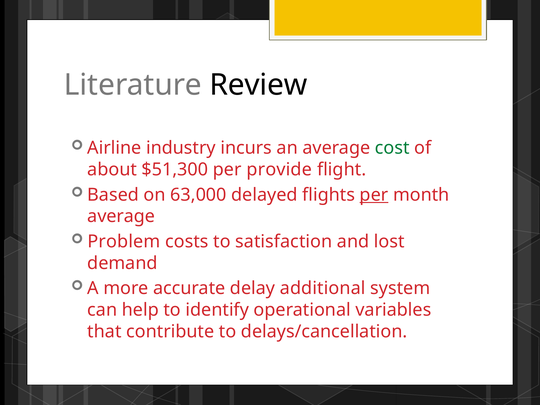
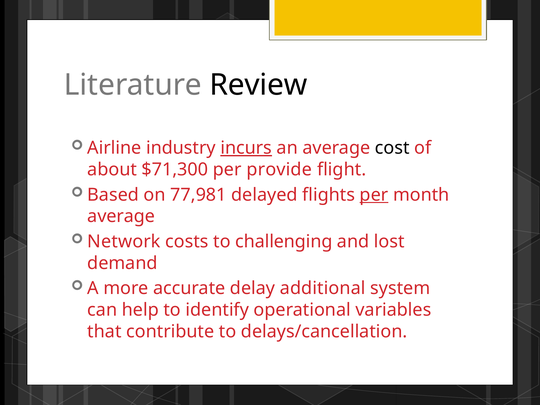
incurs underline: none -> present
cost colour: green -> black
$51,300: $51,300 -> $71,300
63,000: 63,000 -> 77,981
Problem: Problem -> Network
satisfaction: satisfaction -> challenging
